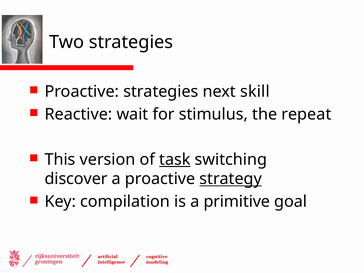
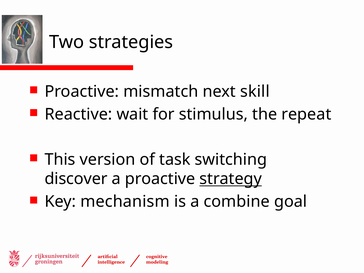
Proactive strategies: strategies -> mismatch
task underline: present -> none
compilation: compilation -> mechanism
primitive: primitive -> combine
